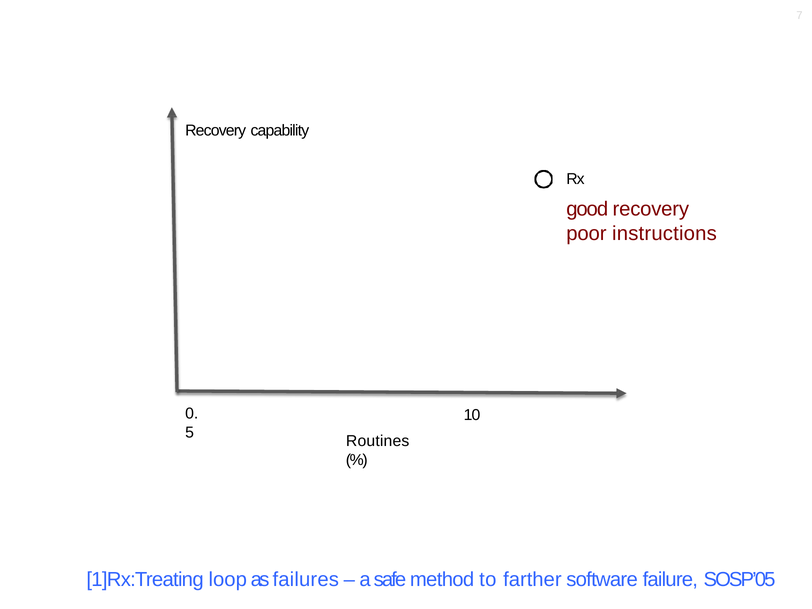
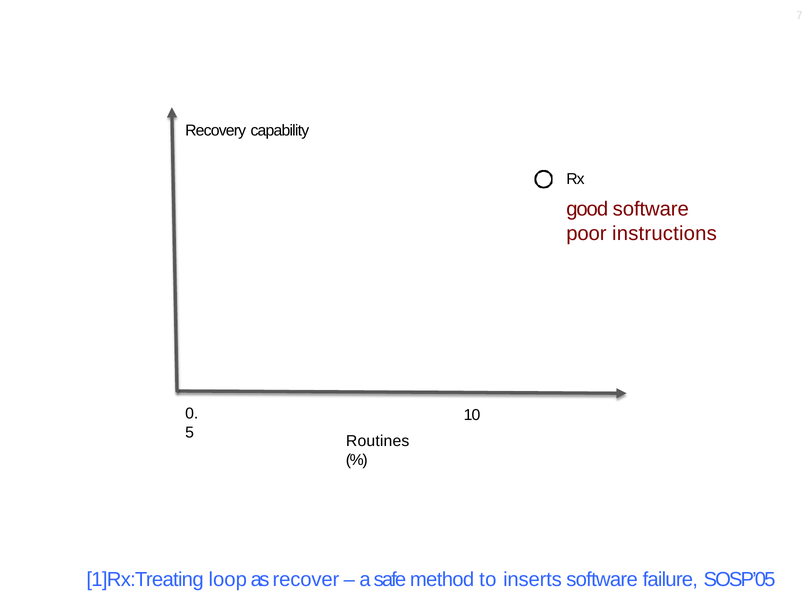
good recovery: recovery -> software
failures: failures -> recover
farther: farther -> inserts
